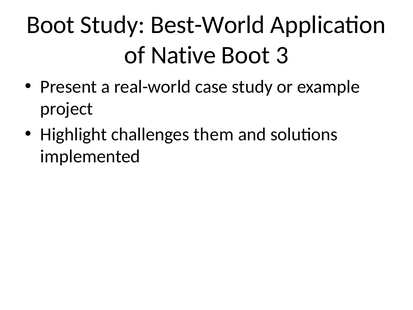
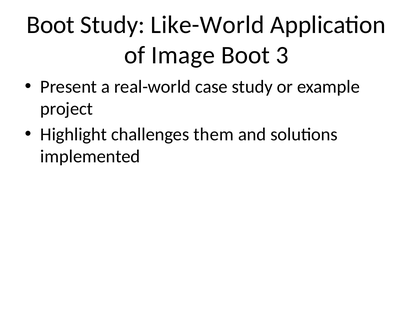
Best-World: Best-World -> Like-World
Native: Native -> Image
